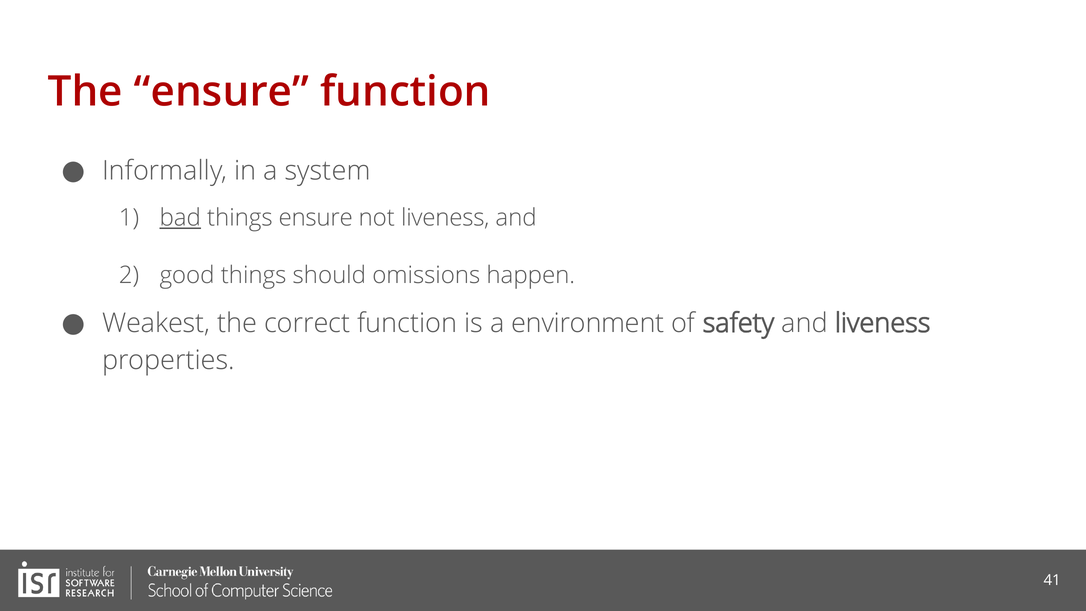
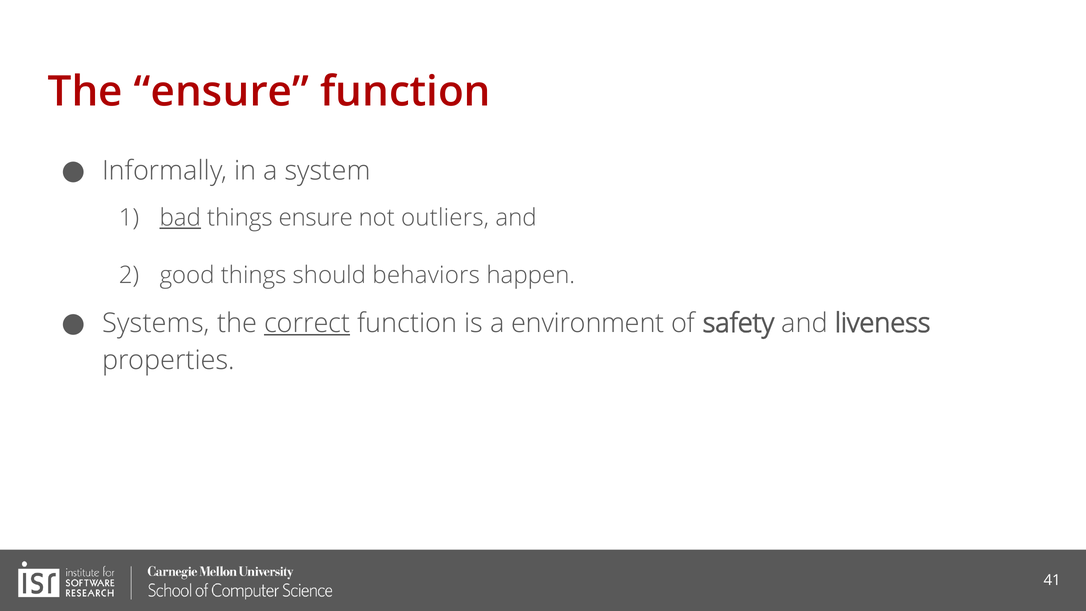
not liveness: liveness -> outliers
omissions: omissions -> behaviors
Weakest: Weakest -> Systems
correct underline: none -> present
